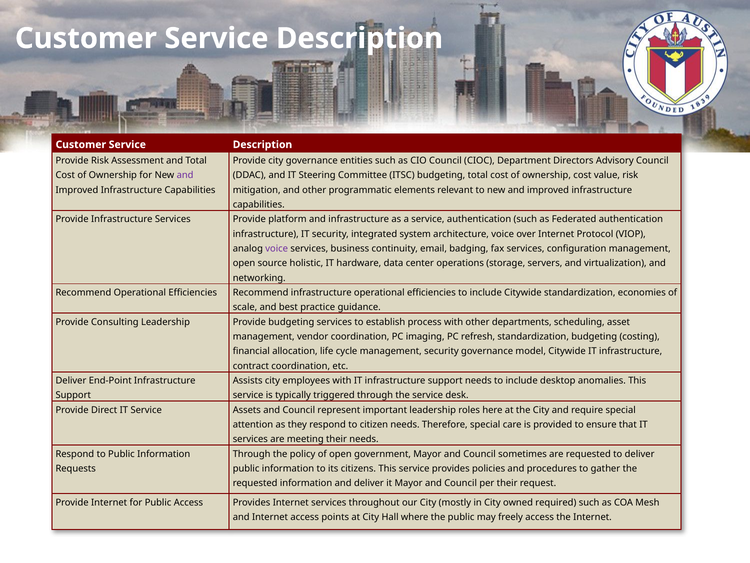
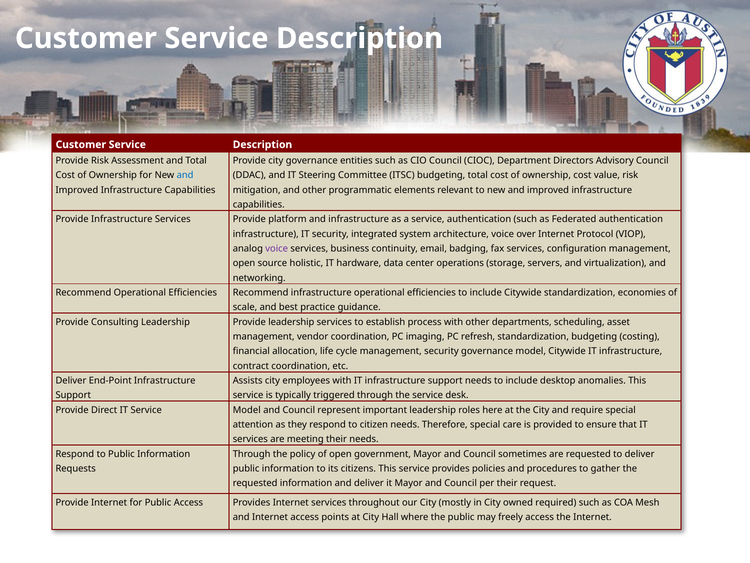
and at (185, 175) colour: purple -> blue
Provide budgeting: budgeting -> leadership
Service Assets: Assets -> Model
